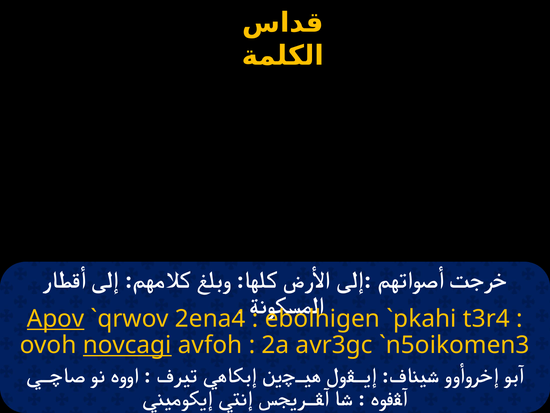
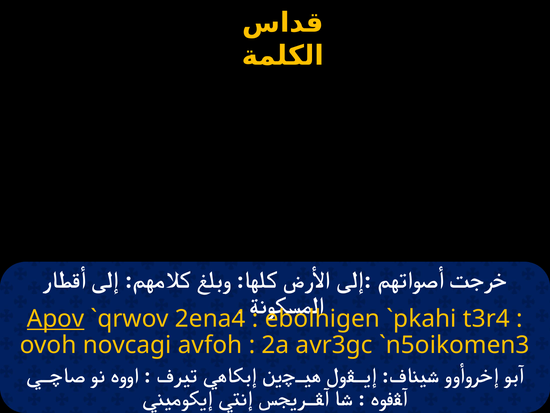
novcagi underline: present -> none
